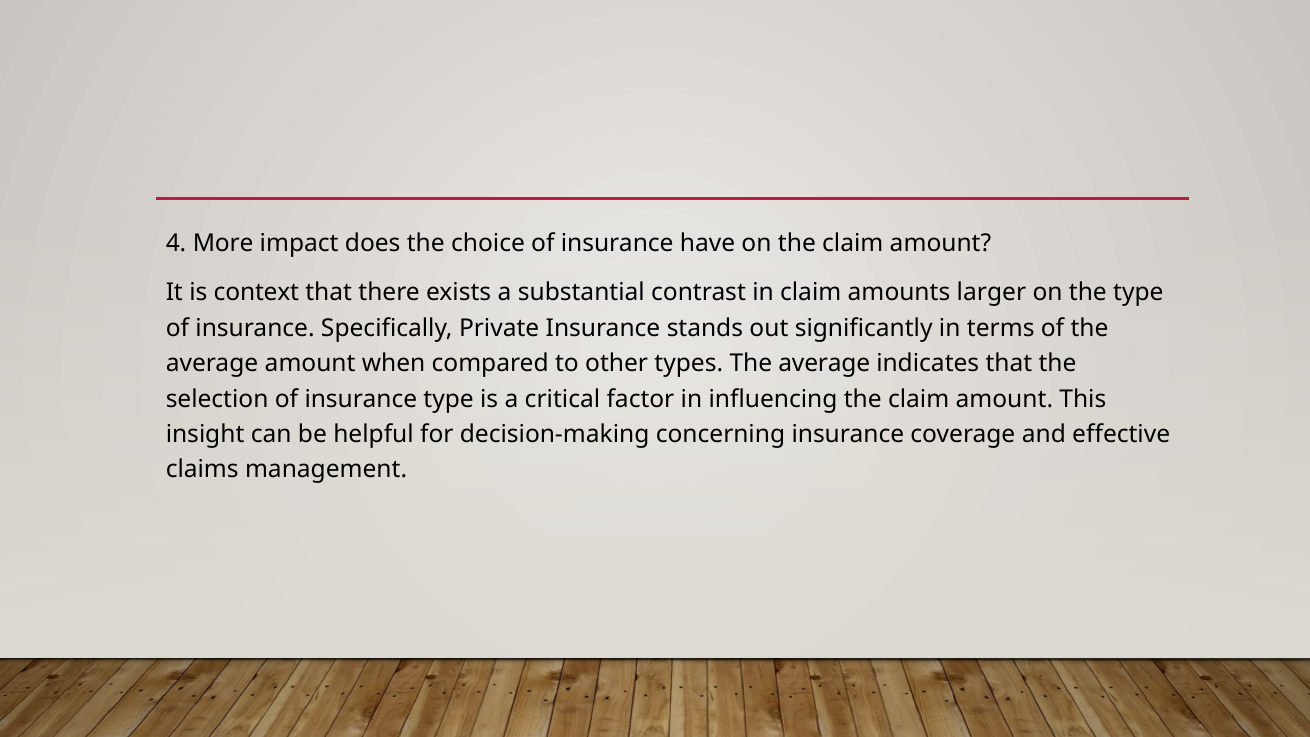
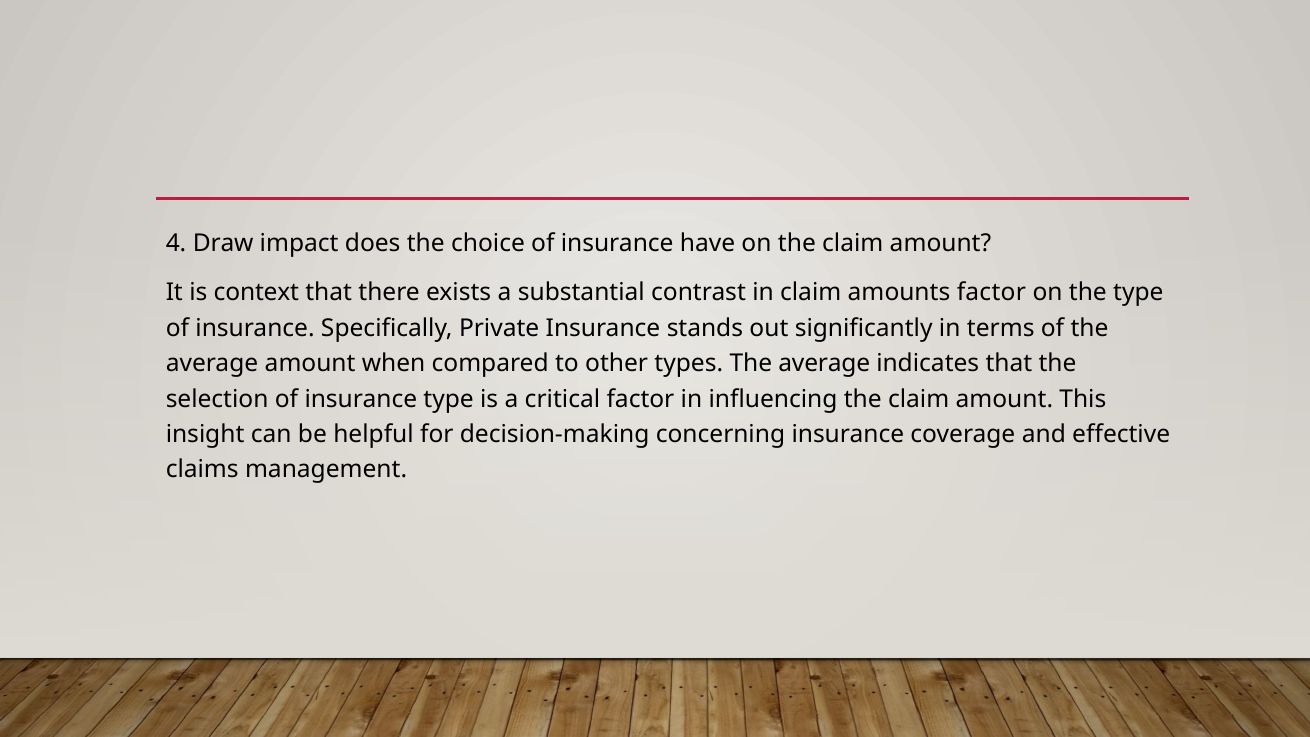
More: More -> Draw
amounts larger: larger -> factor
